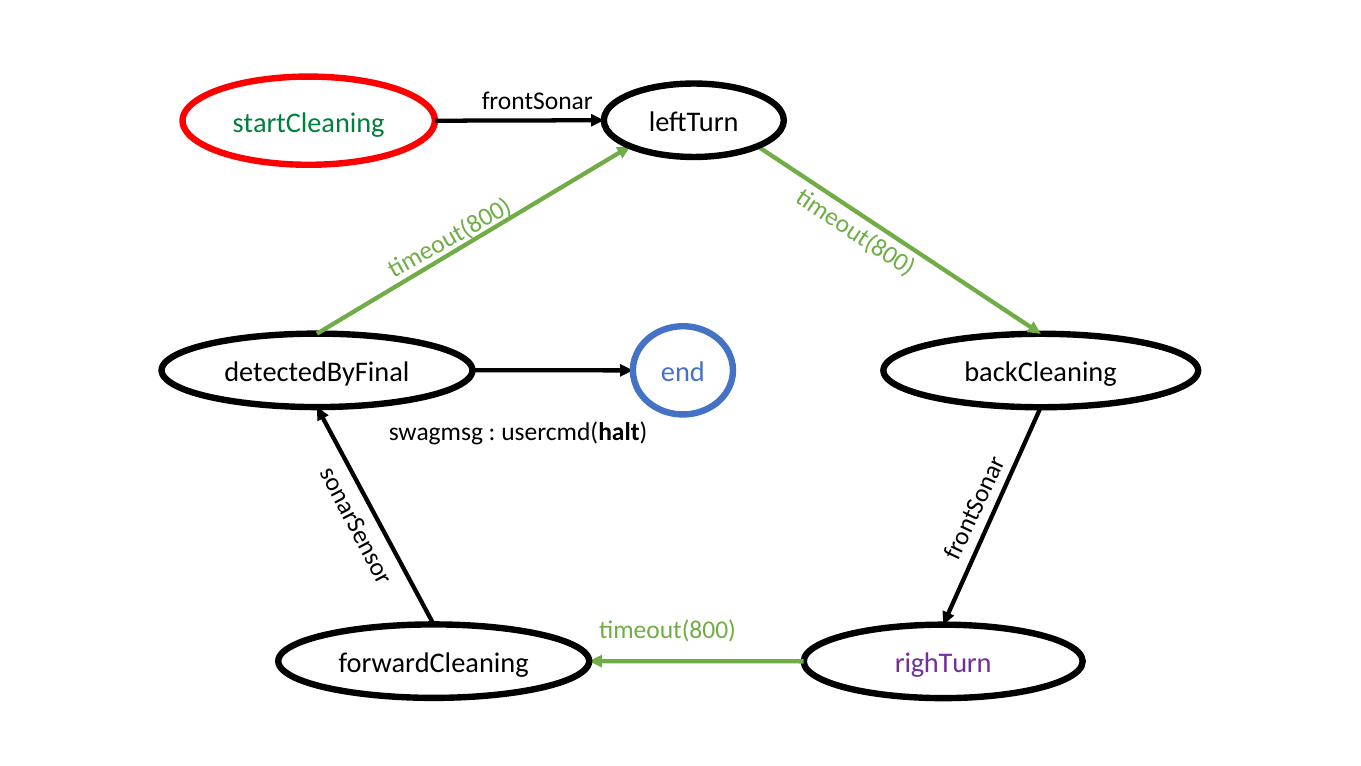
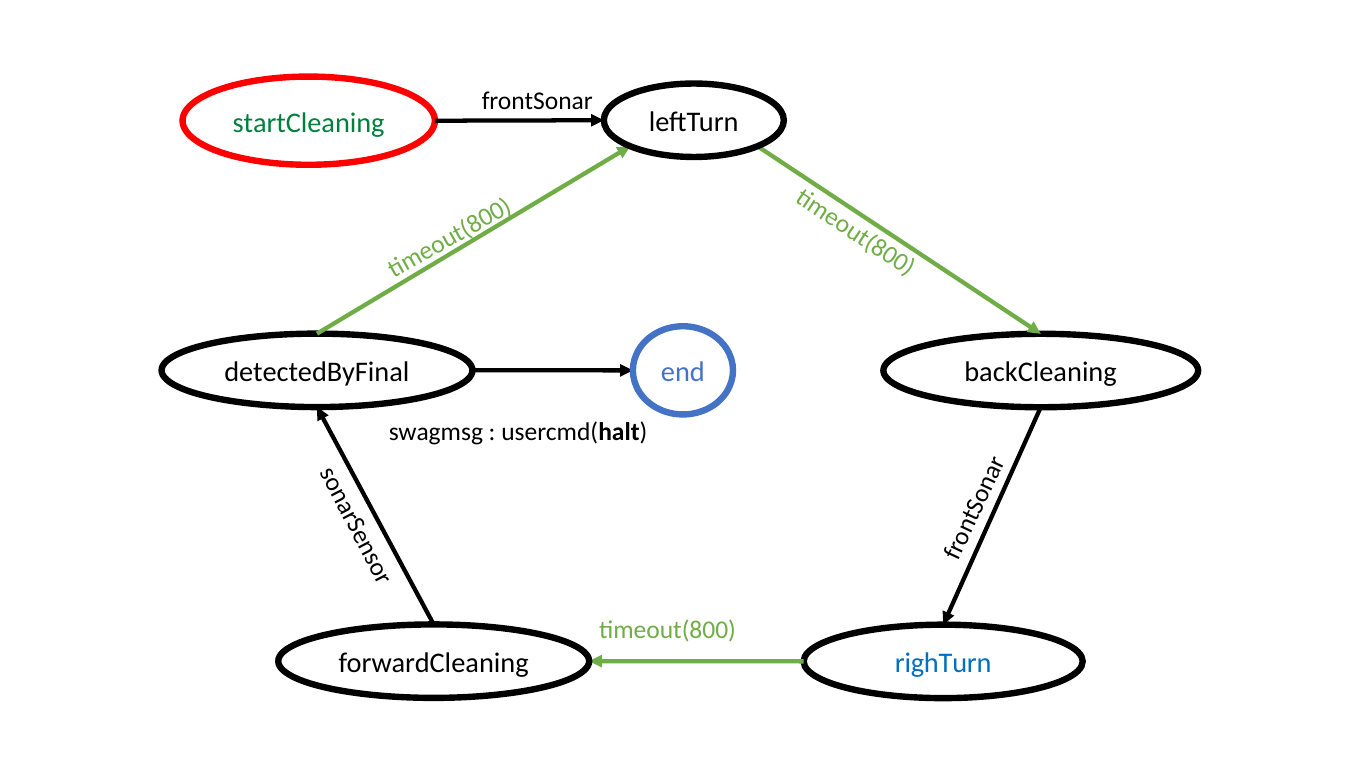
righTurn colour: purple -> blue
